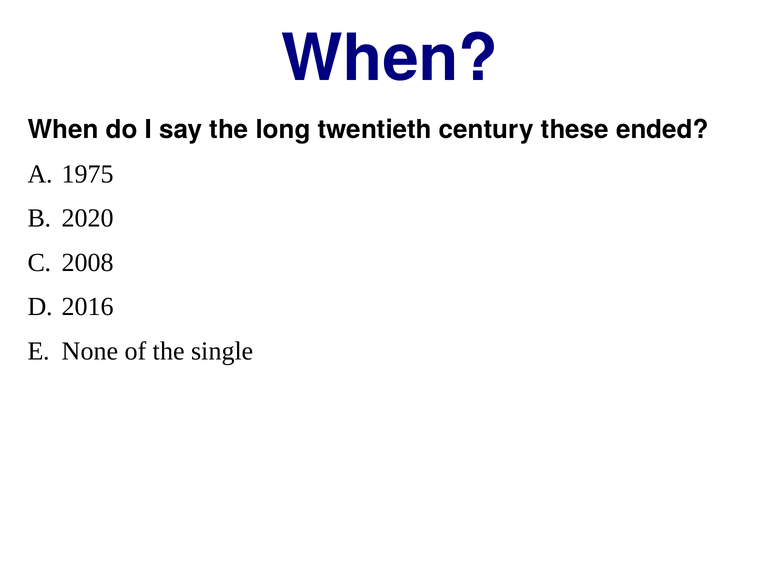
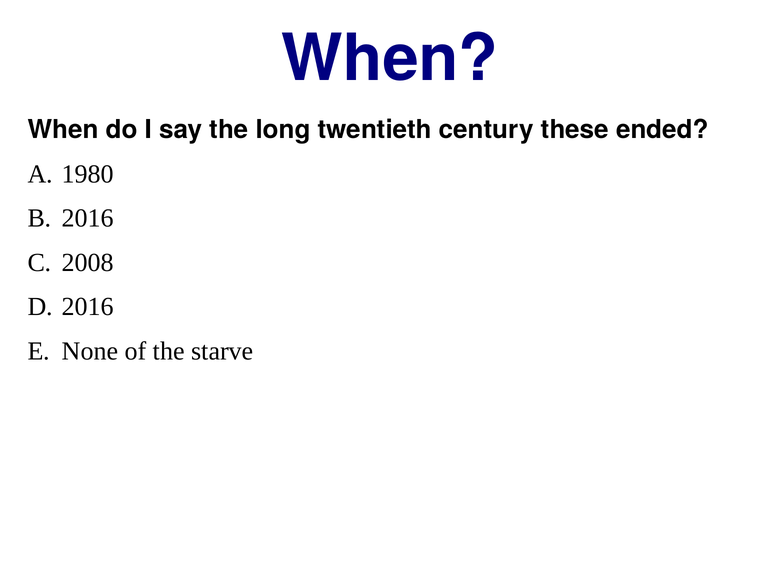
1975: 1975 -> 1980
2020 at (88, 218): 2020 -> 2016
single: single -> starve
